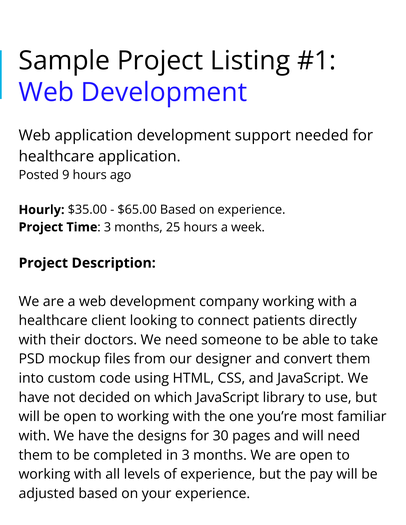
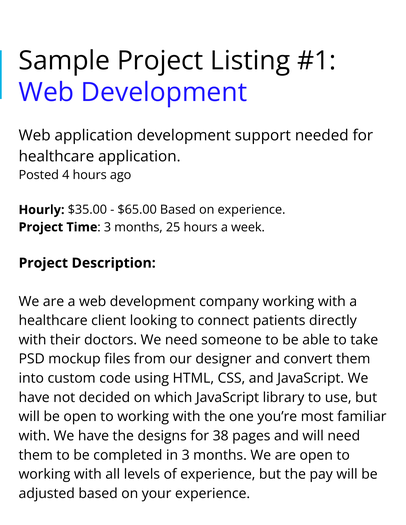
9: 9 -> 4
30: 30 -> 38
